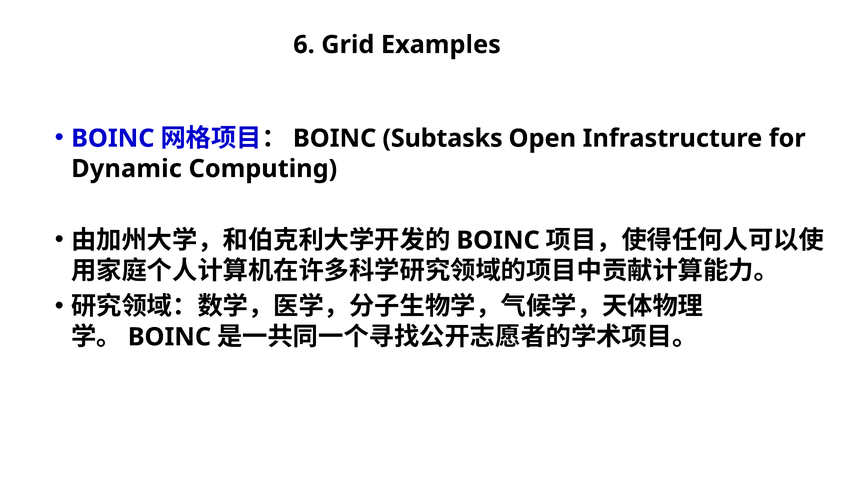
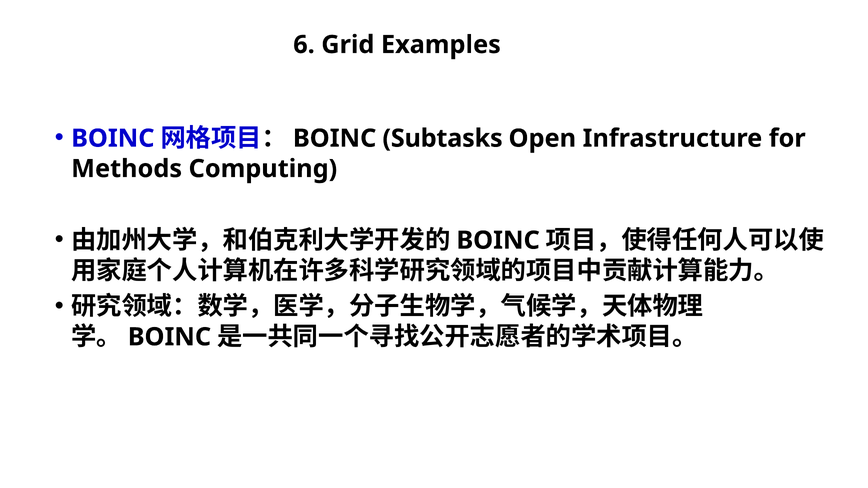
Dynamic: Dynamic -> Methods
